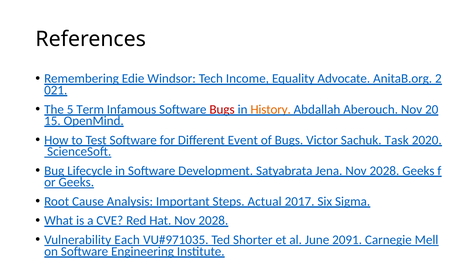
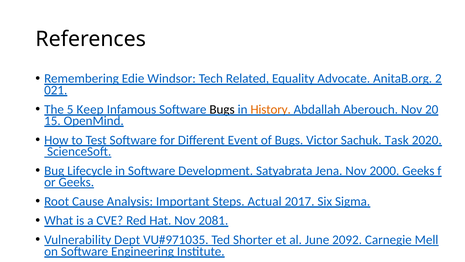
Income: Income -> Related
Term: Term -> Keep
Bugs at (222, 109) colour: red -> black
Jena Nov 2028: 2028 -> 2000
Hat Nov 2028: 2028 -> 2081
Each: Each -> Dept
2091: 2091 -> 2092
